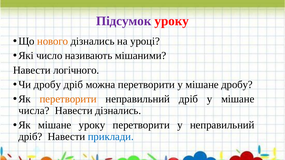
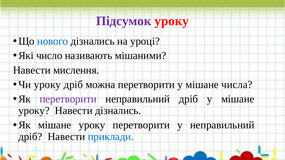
нового colour: orange -> blue
логічного: логічного -> мислення
Чи дробу: дробу -> уроку
мішане дробу: дробу -> числа
перетворити at (68, 99) colour: orange -> purple
числа at (34, 111): числа -> уроку
